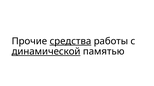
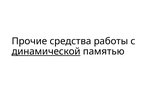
средства underline: present -> none
